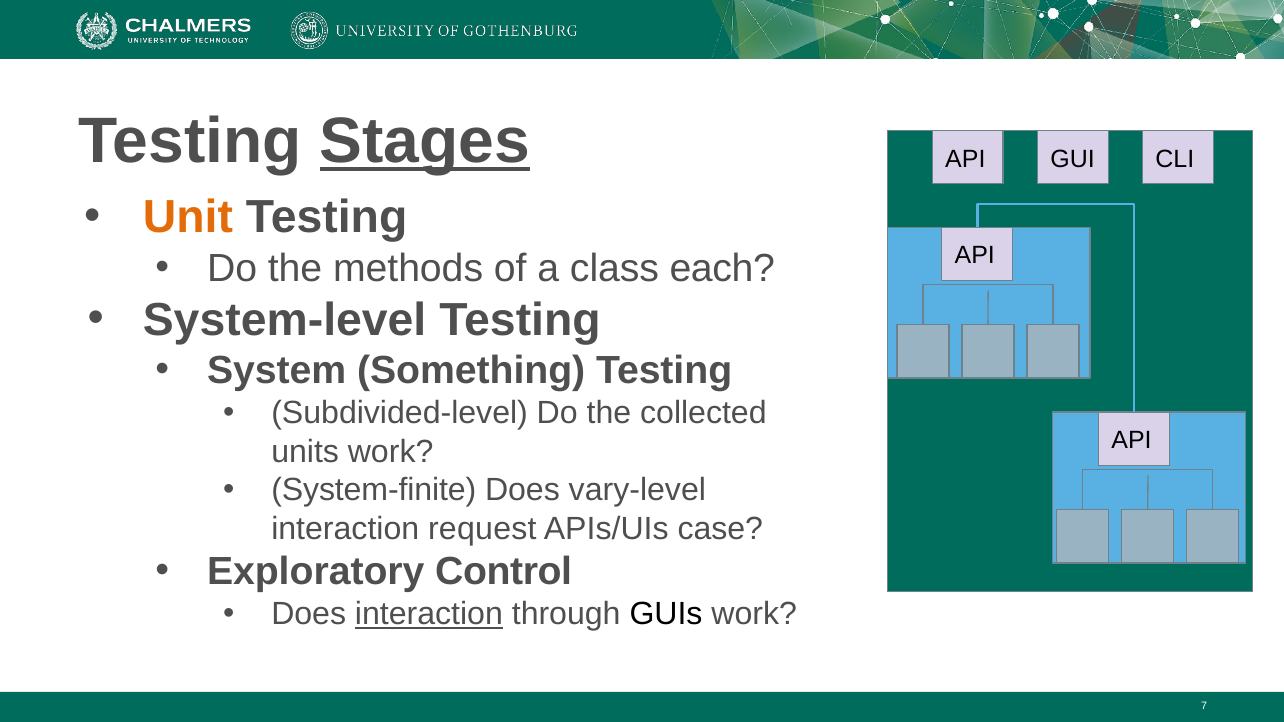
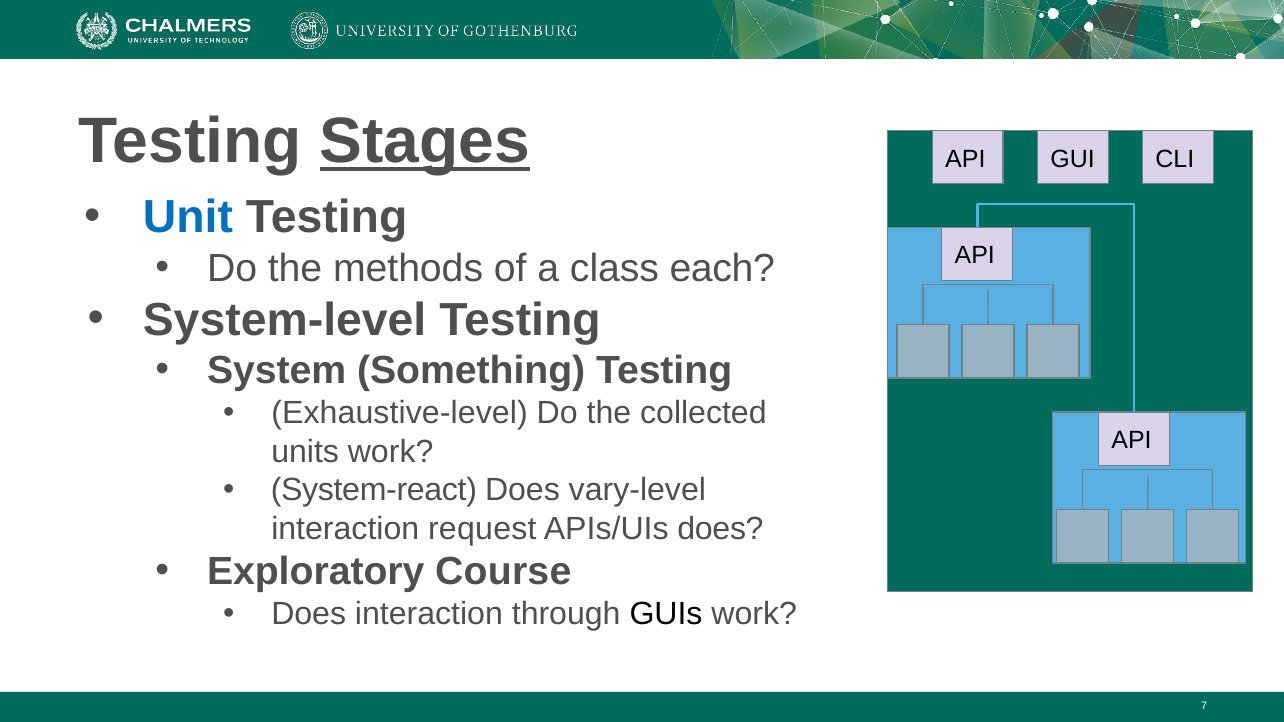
Unit colour: orange -> blue
Subdivided-level: Subdivided-level -> Exhaustive-level
System-finite: System-finite -> System-react
APIs/UIs case: case -> does
Control: Control -> Course
interaction at (429, 614) underline: present -> none
